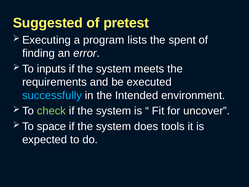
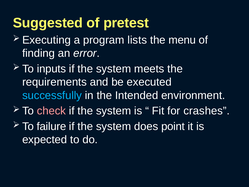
spent: spent -> menu
check colour: light green -> pink
uncover: uncover -> crashes
space: space -> failure
tools: tools -> point
